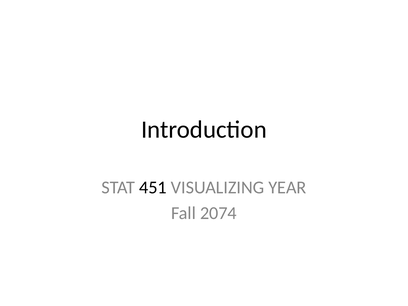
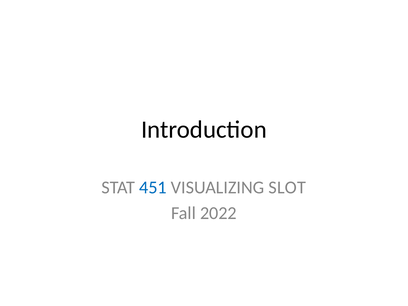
451 colour: black -> blue
YEAR: YEAR -> SLOT
2074: 2074 -> 2022
